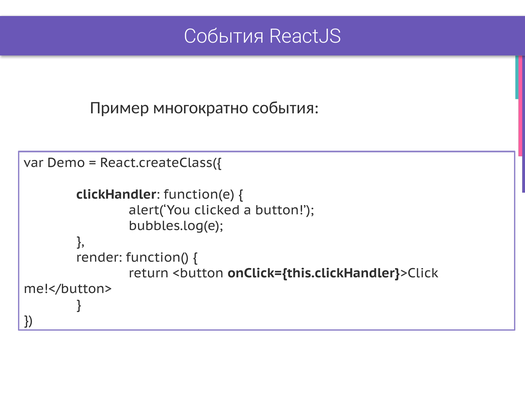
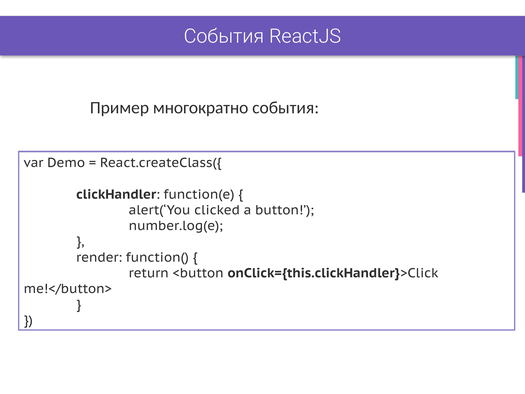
bubbles.log(e: bubbles.log(e -> number.log(e
